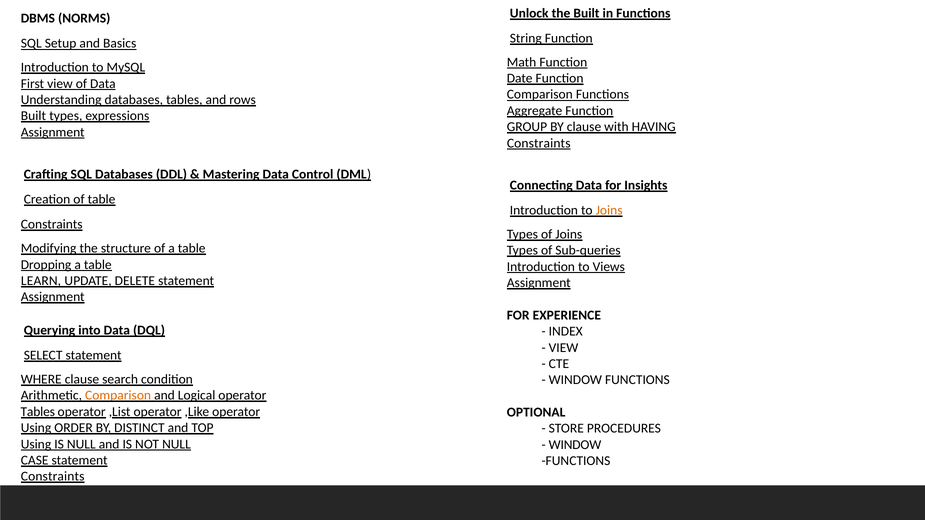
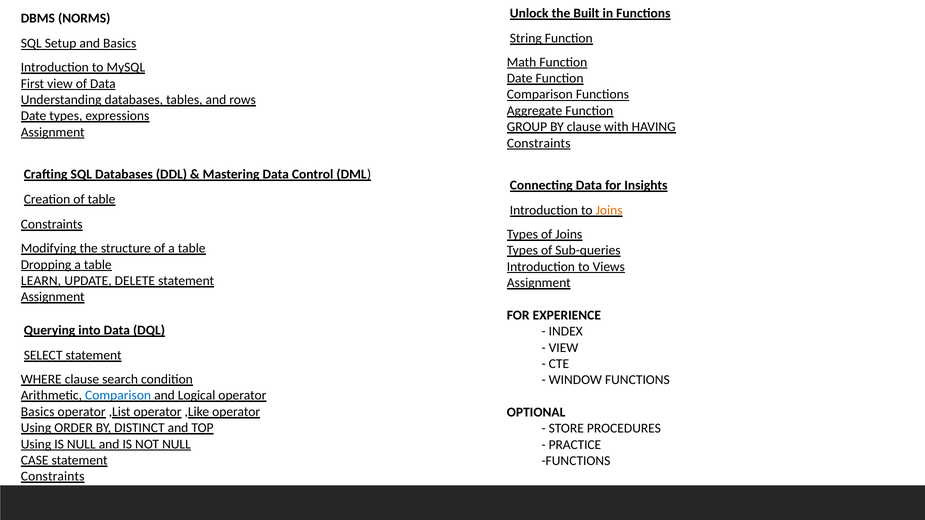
Built at (33, 116): Built -> Date
Comparison at (118, 396) colour: orange -> blue
Tables at (38, 412): Tables -> Basics
WINDOW at (575, 445): WINDOW -> PRACTICE
